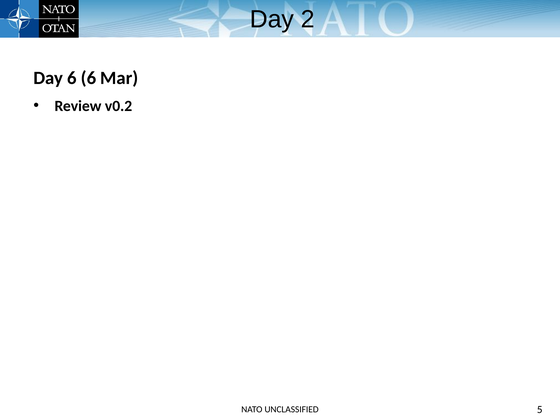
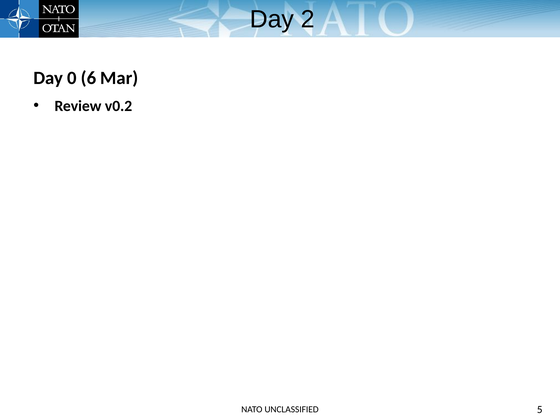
Day 6: 6 -> 0
